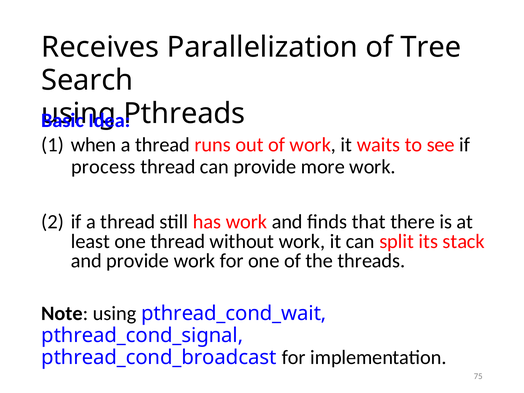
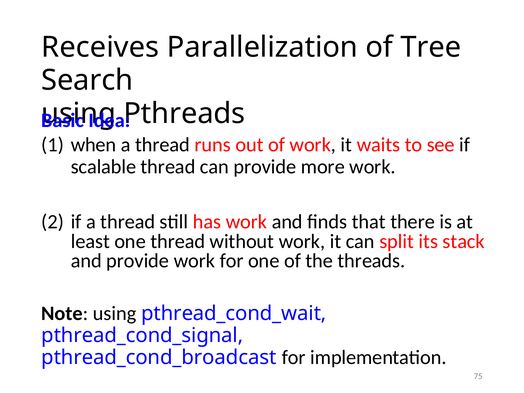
process: process -> scalable
